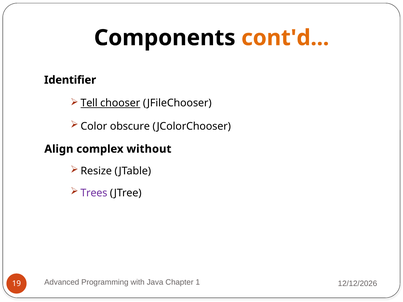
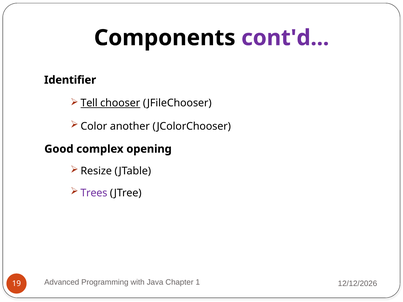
cont'd colour: orange -> purple
obscure: obscure -> another
Align: Align -> Good
without: without -> opening
